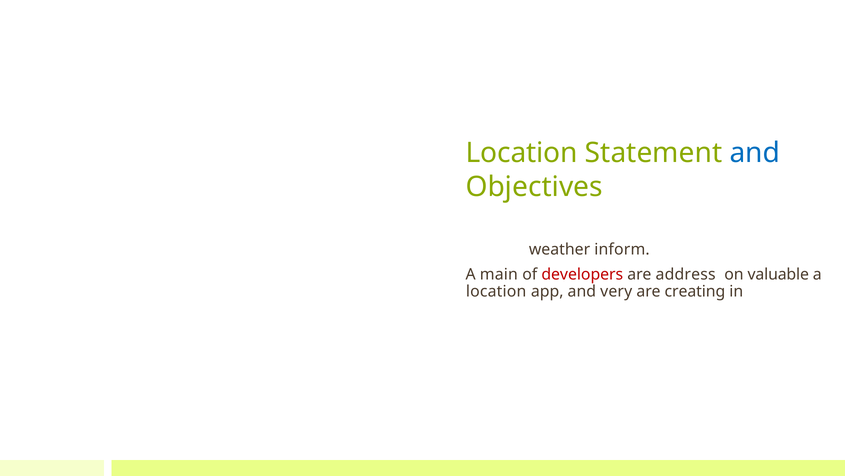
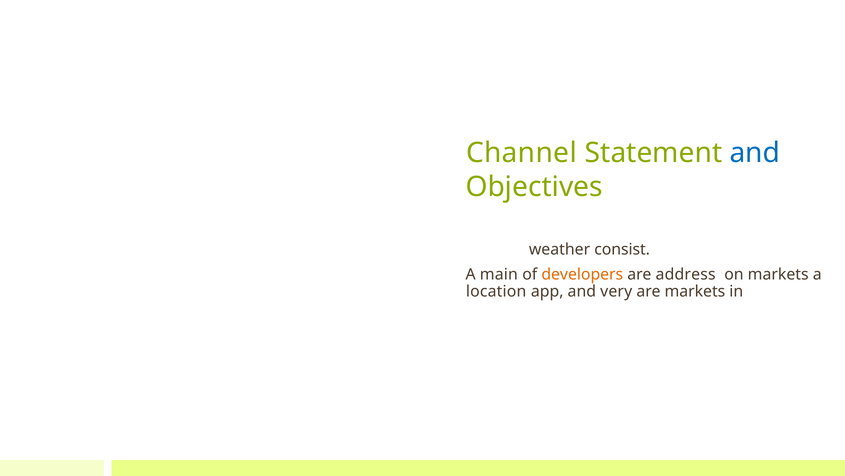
Location at (522, 153): Location -> Channel
inform: inform -> consist
developers colour: red -> orange
on valuable: valuable -> markets
are creating: creating -> markets
